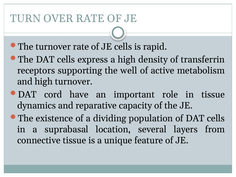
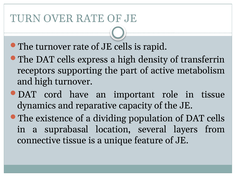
well: well -> part
